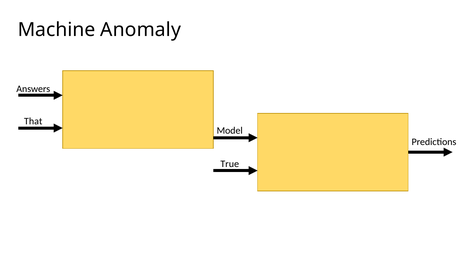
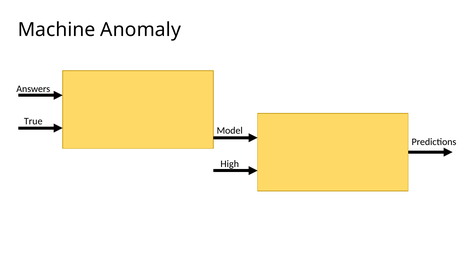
That: That -> True
True: True -> High
